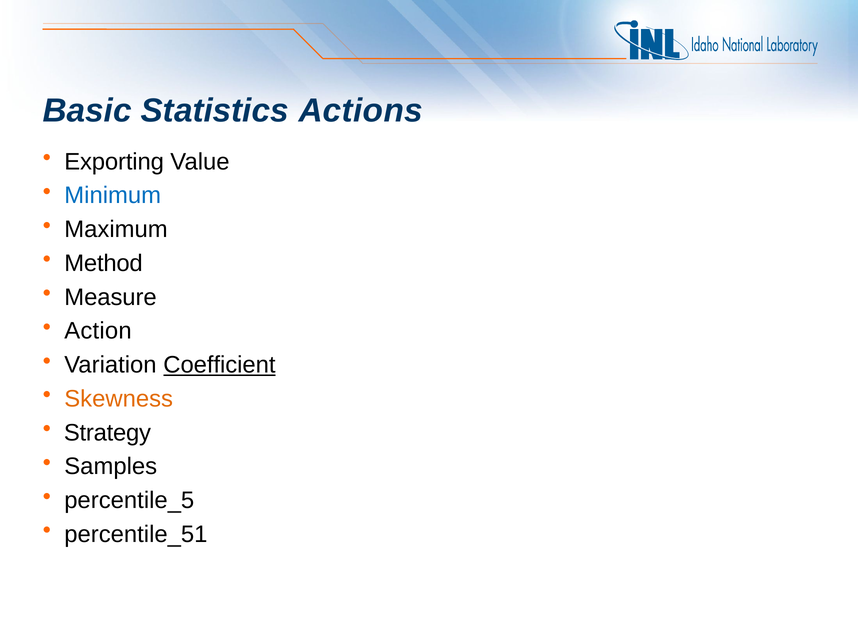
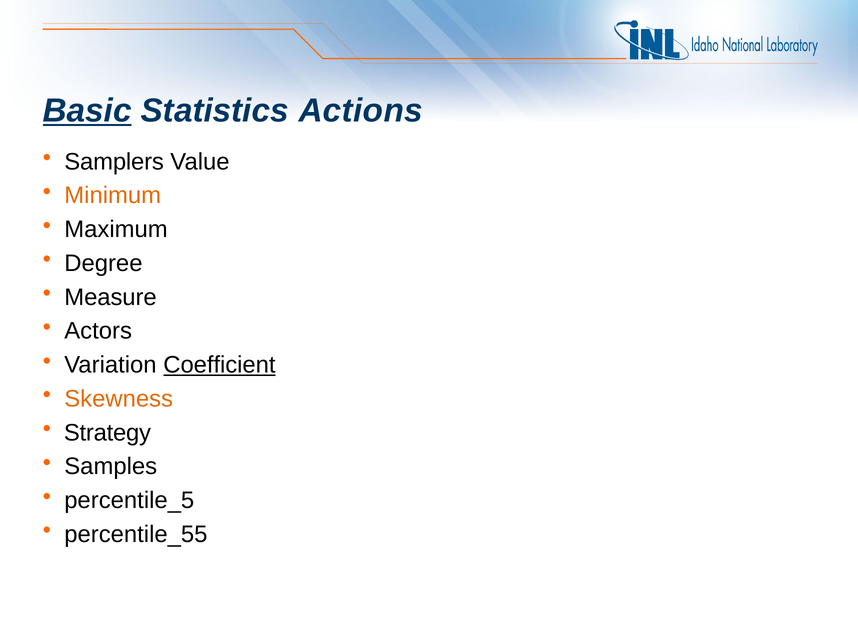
Basic underline: none -> present
Exporting: Exporting -> Samplers
Minimum colour: blue -> orange
Method: Method -> Degree
Action: Action -> Actors
percentile_51: percentile_51 -> percentile_55
